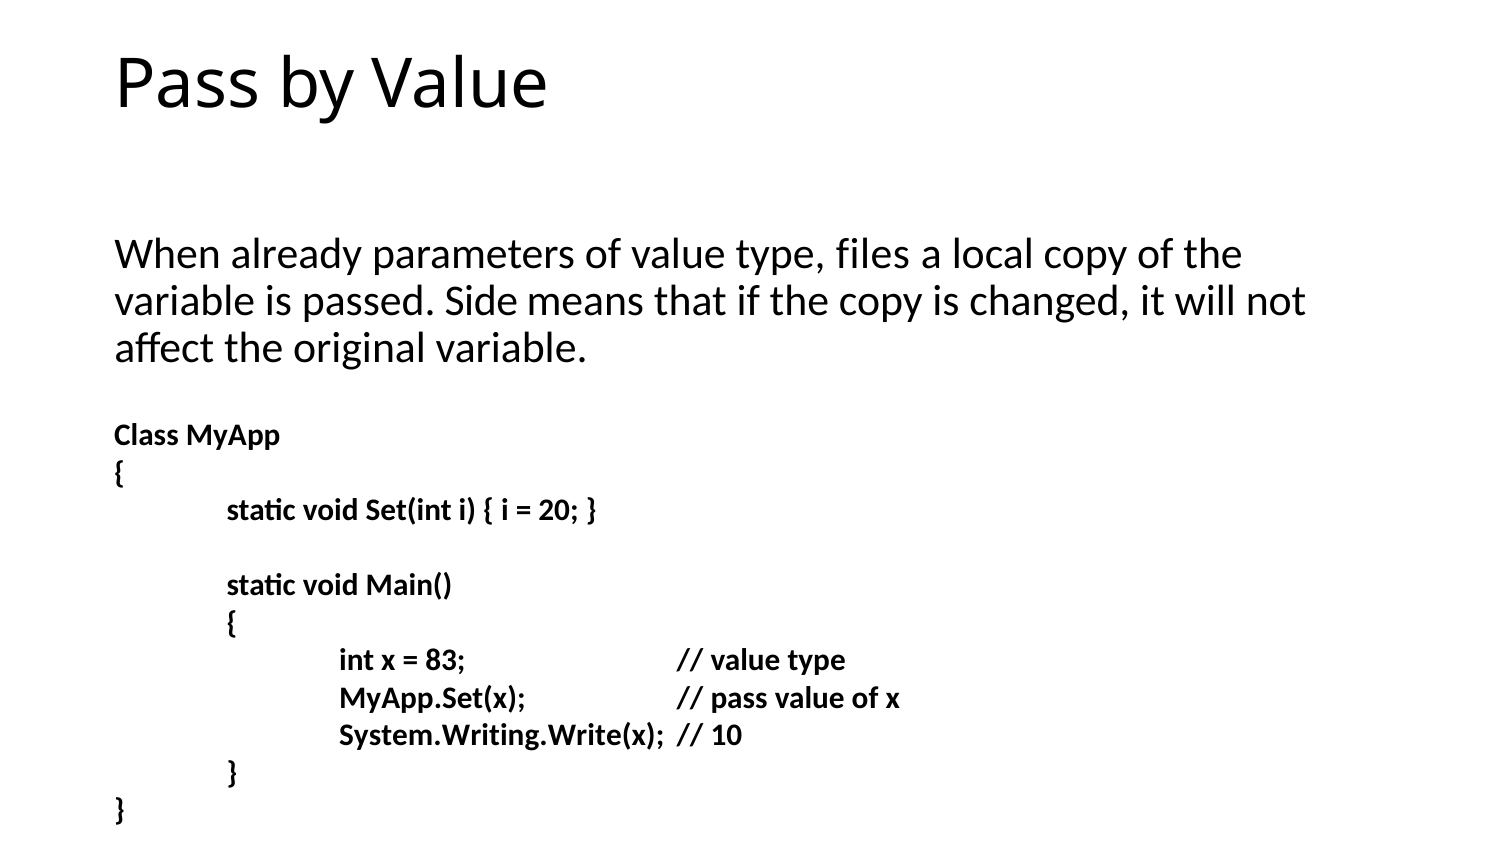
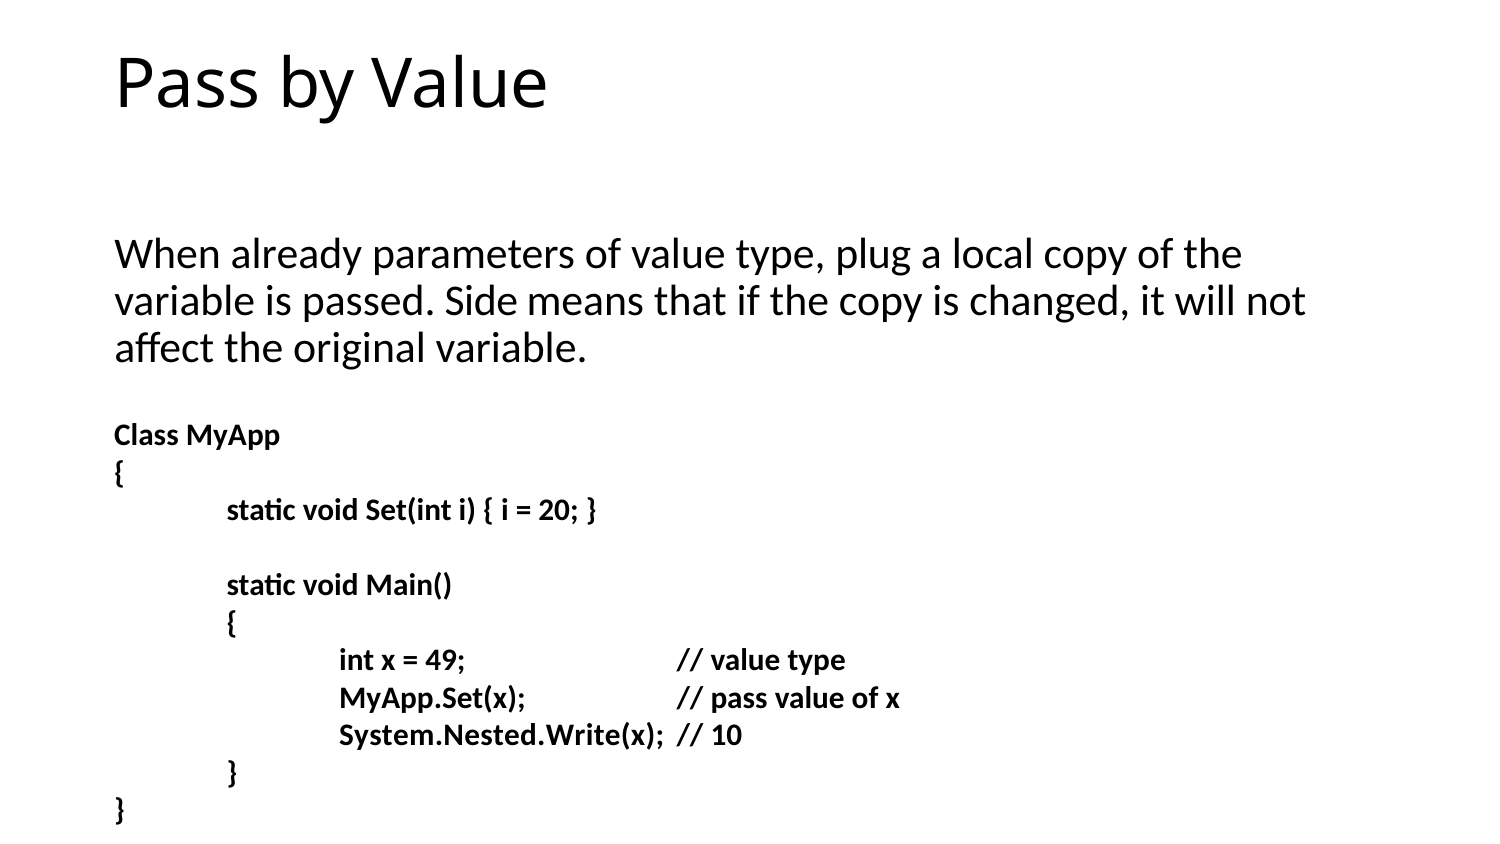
files: files -> plug
83: 83 -> 49
System.Writing.Write(x: System.Writing.Write(x -> System.Nested.Write(x
